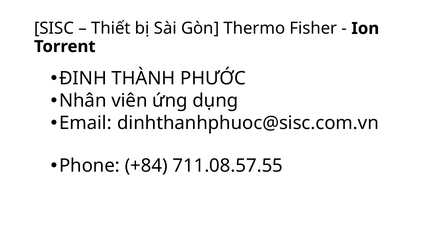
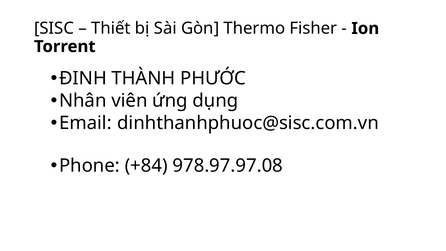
711.08.57.55: 711.08.57.55 -> 978.97.97.08
